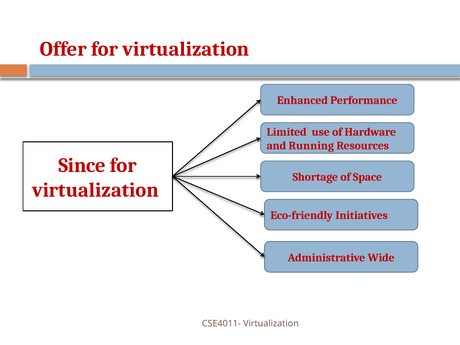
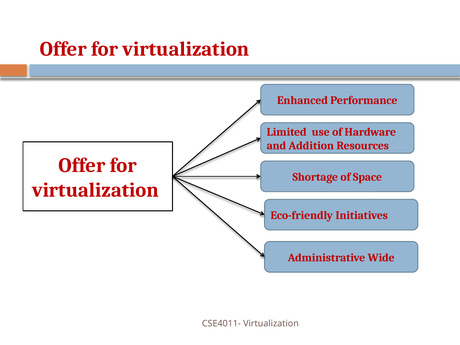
Running: Running -> Addition
Since at (82, 165): Since -> Offer
